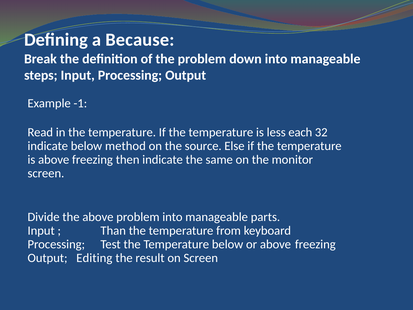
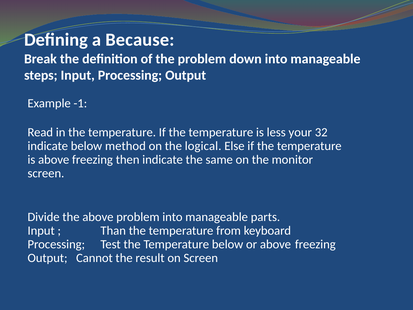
each: each -> your
source: source -> logical
Editing: Editing -> Cannot
